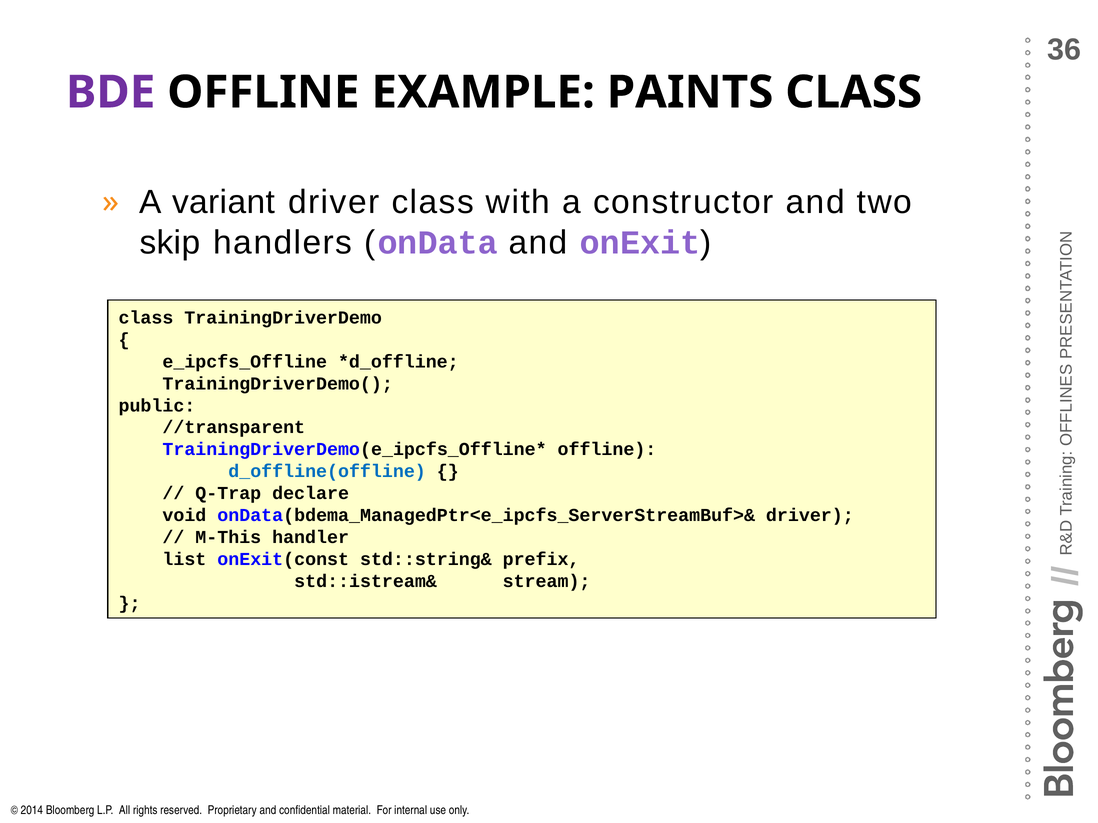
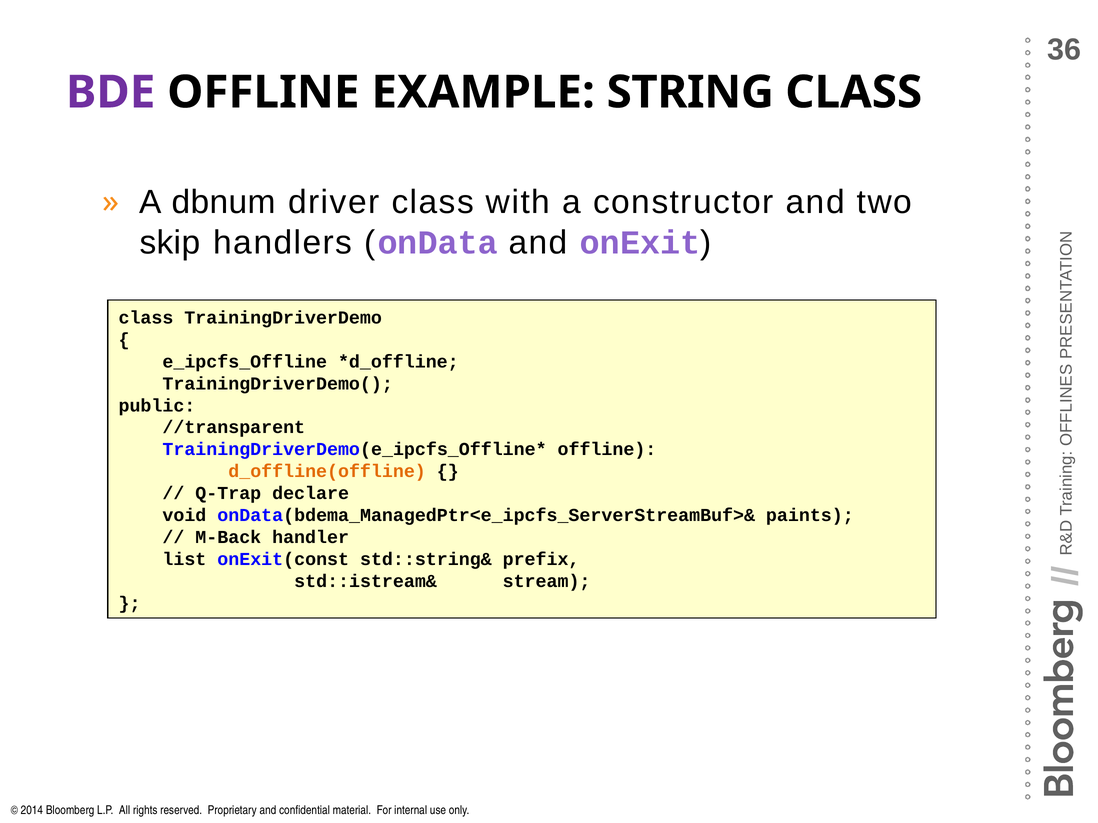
PAINTS: PAINTS -> STRING
variant: variant -> dbnum
d_offline(offline colour: blue -> orange
onData(bdema_ManagedPtr<e_ipcfs_ServerStreamBuf>& driver: driver -> paints
M-This: M-This -> M-Back
